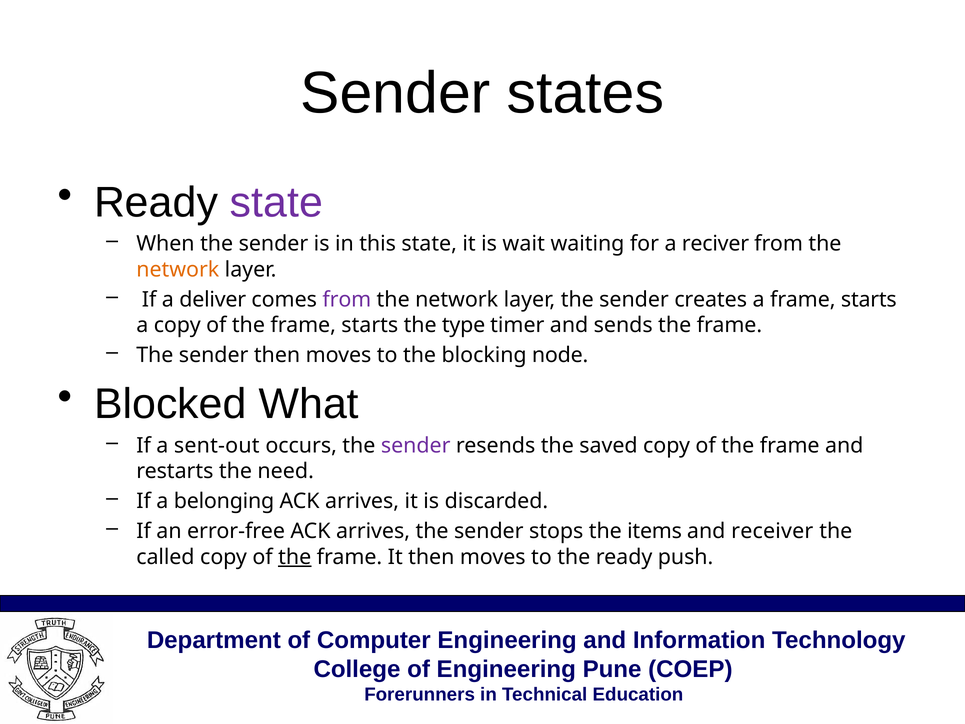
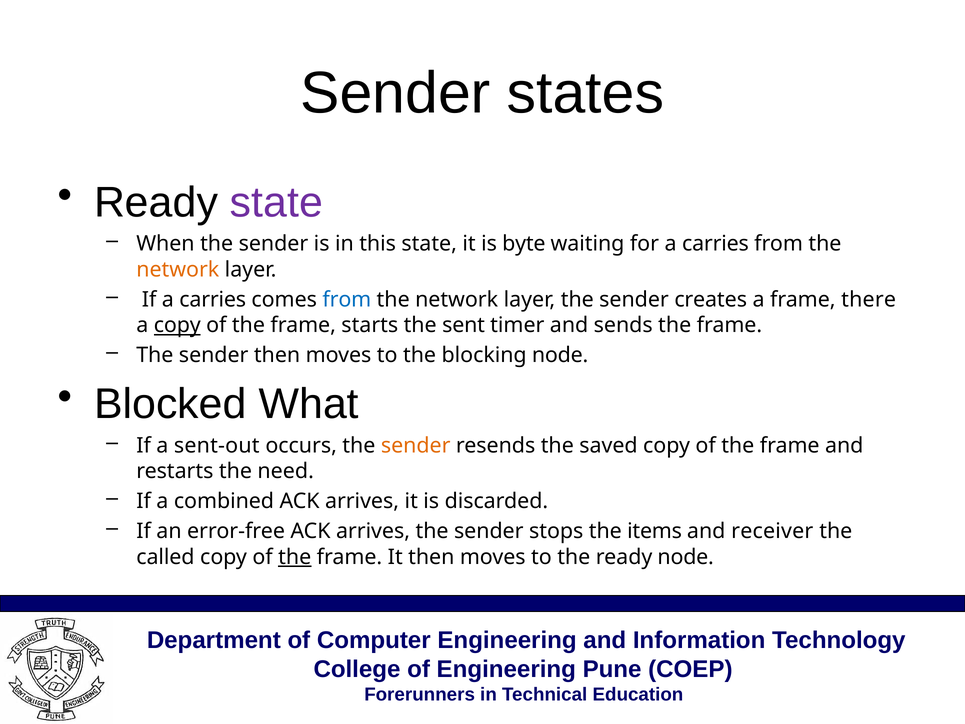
wait: wait -> byte
for a reciver: reciver -> carries
If a deliver: deliver -> carries
from at (347, 300) colour: purple -> blue
a frame starts: starts -> there
copy at (177, 325) underline: none -> present
type: type -> sent
sender at (416, 445) colour: purple -> orange
belonging: belonging -> combined
ready push: push -> node
